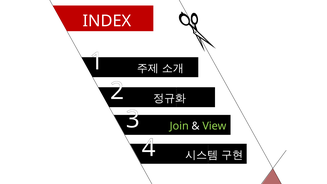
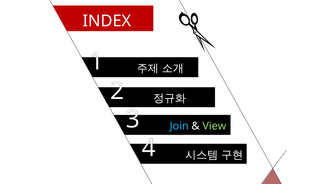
Join colour: light green -> light blue
